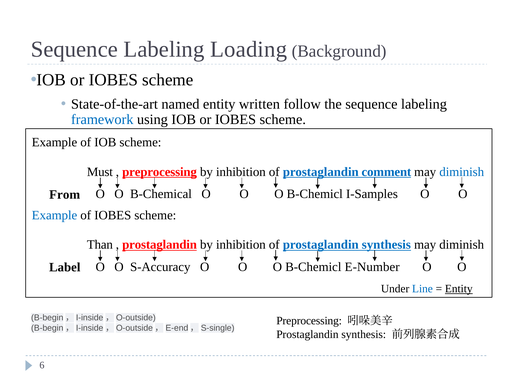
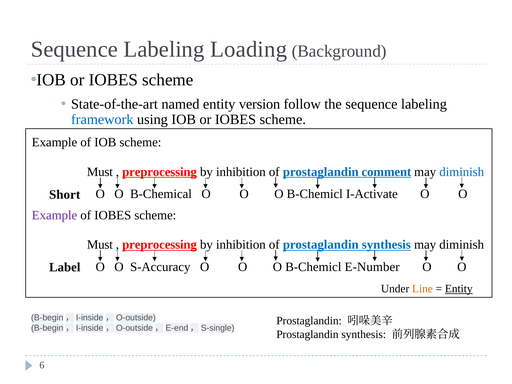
written: written -> version
I-Samples: I-Samples -> I-Activate
From: From -> Short
Example at (55, 215) colour: blue -> purple
Than at (100, 245): Than -> Must
prostaglandin at (160, 245): prostaglandin -> preprocessing
Line colour: blue -> orange
Preprocessing at (309, 321): Preprocessing -> Prostaglandin
